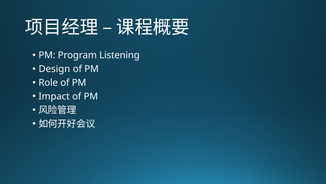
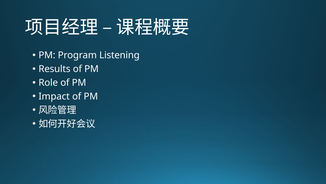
Design: Design -> Results
